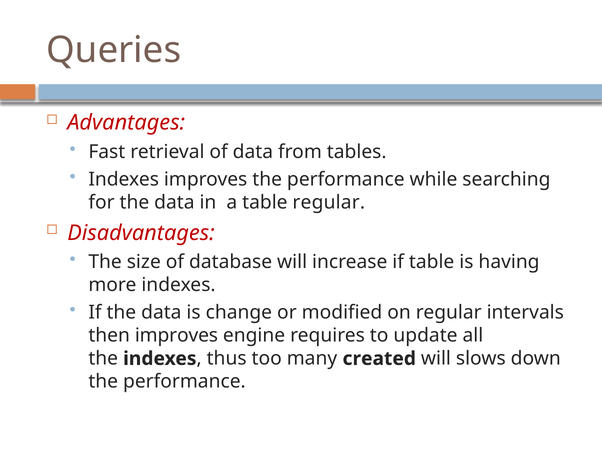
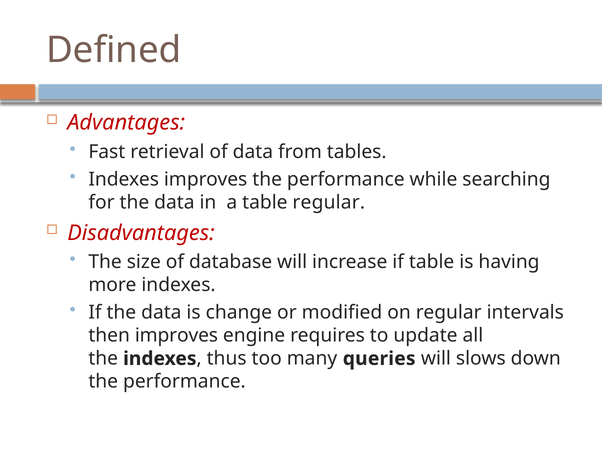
Queries: Queries -> Defined
created: created -> queries
